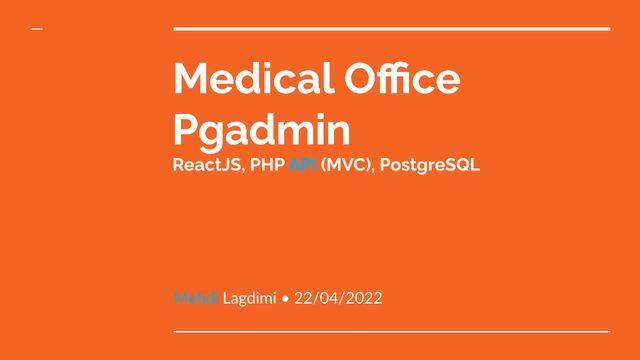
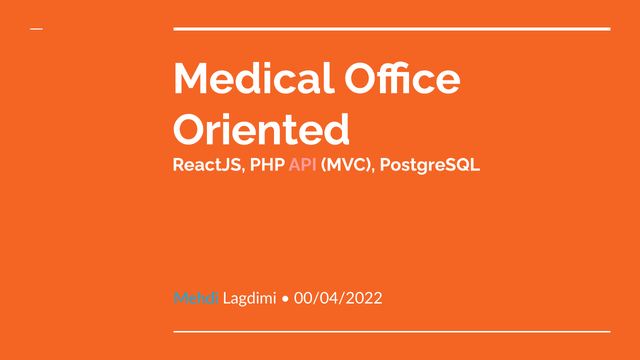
Pgadmin: Pgadmin -> Oriented
API colour: light blue -> pink
22/04/2022: 22/04/2022 -> 00/04/2022
